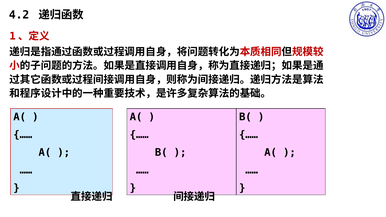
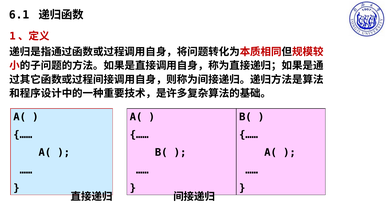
4.2: 4.2 -> 6.1
